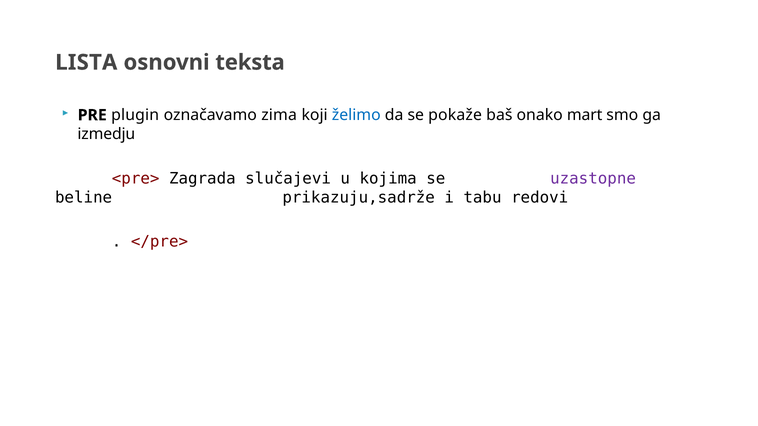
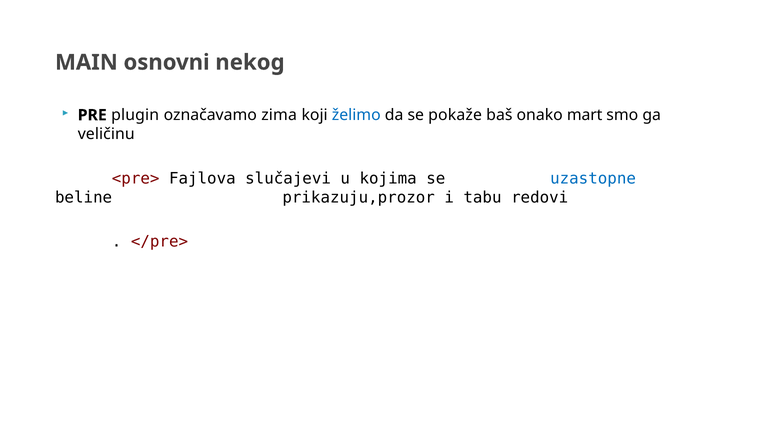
LISTA: LISTA -> MAIN
teksta: teksta -> nekog
izmedju: izmedju -> veličinu
Zagrada: Zagrada -> Fajlova
uzastopne colour: purple -> blue
prikazuju,sadrže: prikazuju,sadrže -> prikazuju,prozor
